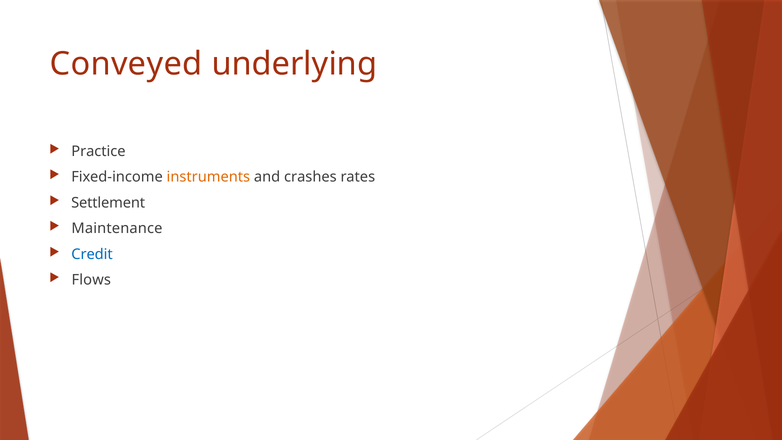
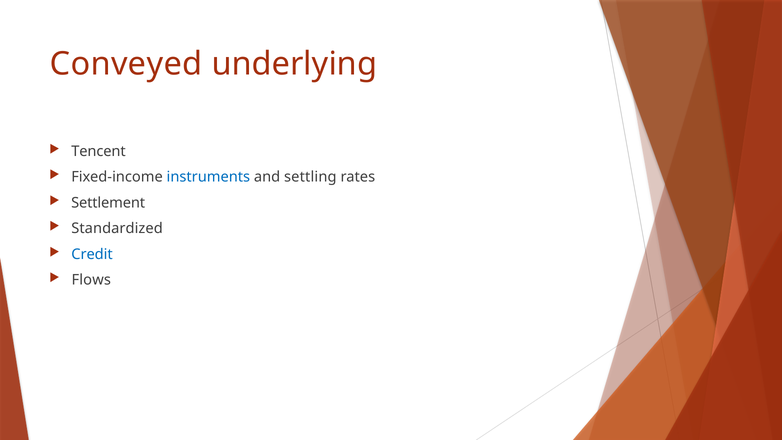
Practice: Practice -> Tencent
instruments colour: orange -> blue
crashes: crashes -> settling
Maintenance: Maintenance -> Standardized
